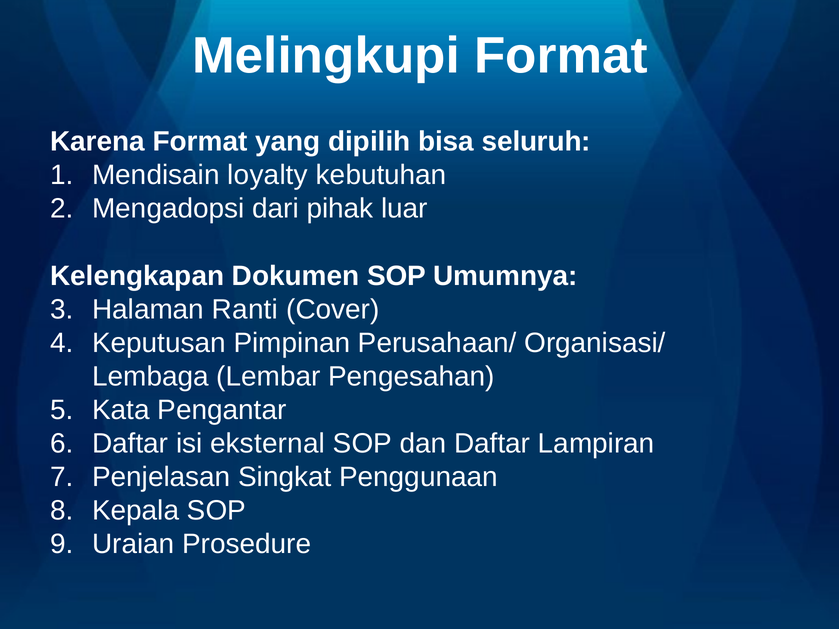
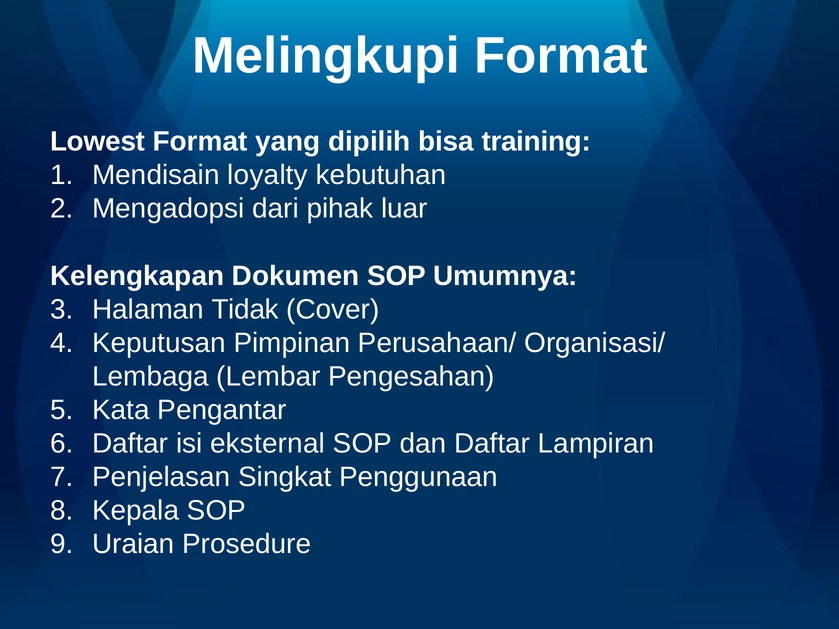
Karena: Karena -> Lowest
seluruh: seluruh -> training
Ranti: Ranti -> Tidak
